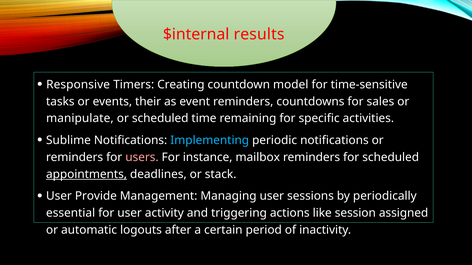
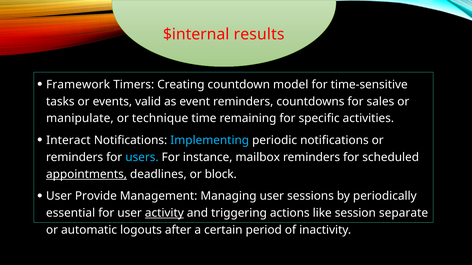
Responsive: Responsive -> Framework
their: their -> valid
or scheduled: scheduled -> technique
Sublime: Sublime -> Interact
users colour: pink -> light blue
stack: stack -> block
activity underline: none -> present
assigned: assigned -> separate
